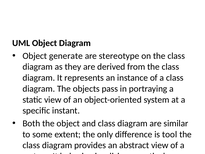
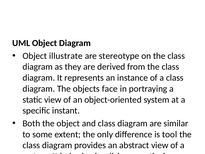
generate: generate -> illustrate
pass: pass -> face
